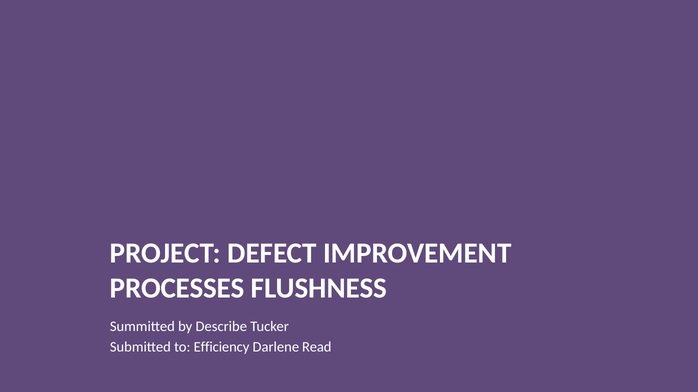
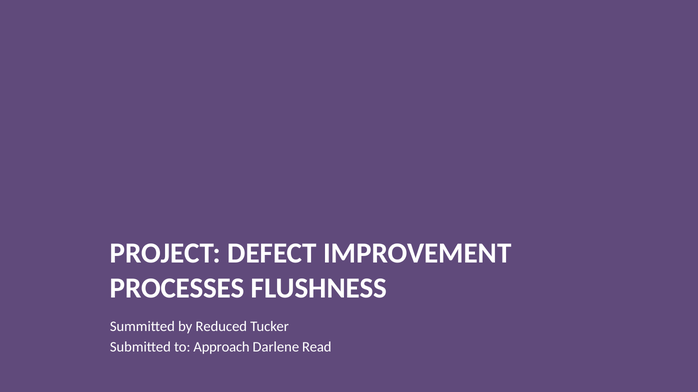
Describe: Describe -> Reduced
Efficiency: Efficiency -> Approach
